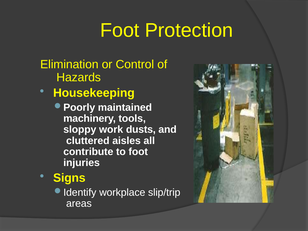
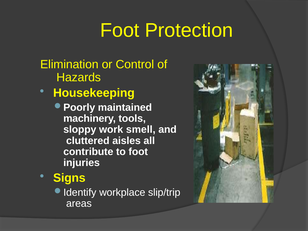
dusts: dusts -> smell
